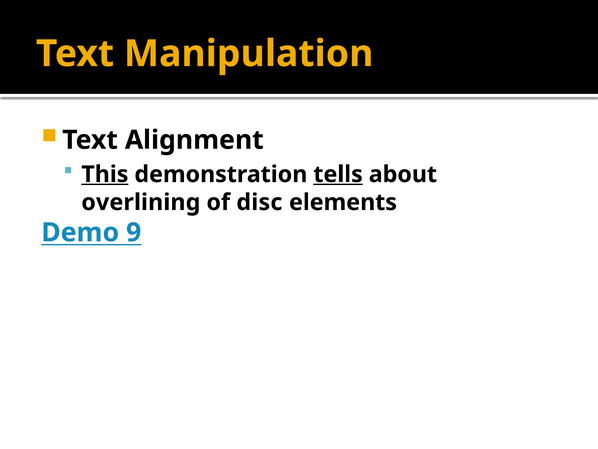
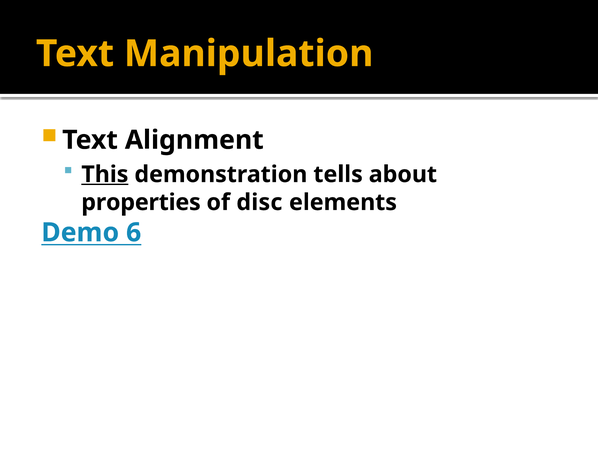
tells underline: present -> none
overlining: overlining -> properties
9: 9 -> 6
